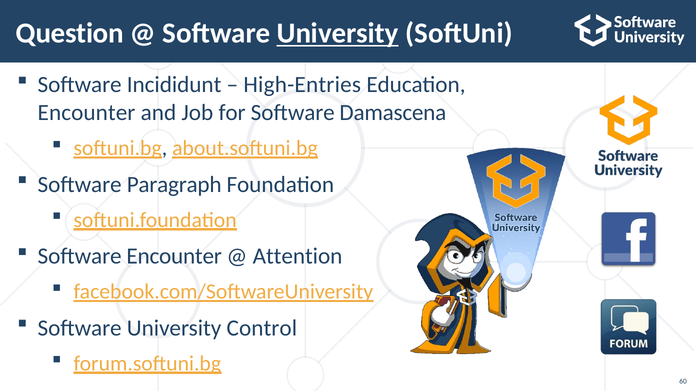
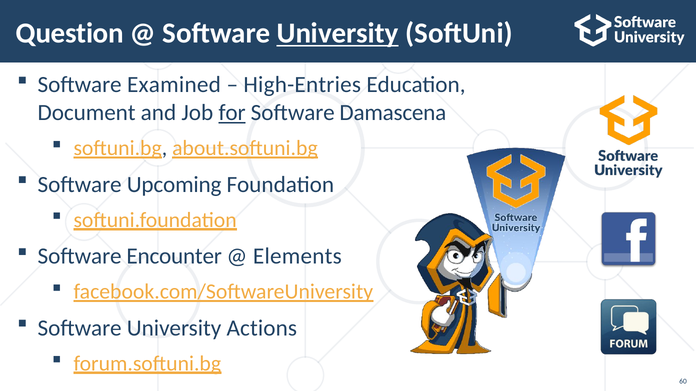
Incididunt: Incididunt -> Examined
Encounter at (87, 113): Encounter -> Document
for underline: none -> present
Paragraph: Paragraph -> Upcoming
Attention: Attention -> Elements
Control: Control -> Actions
